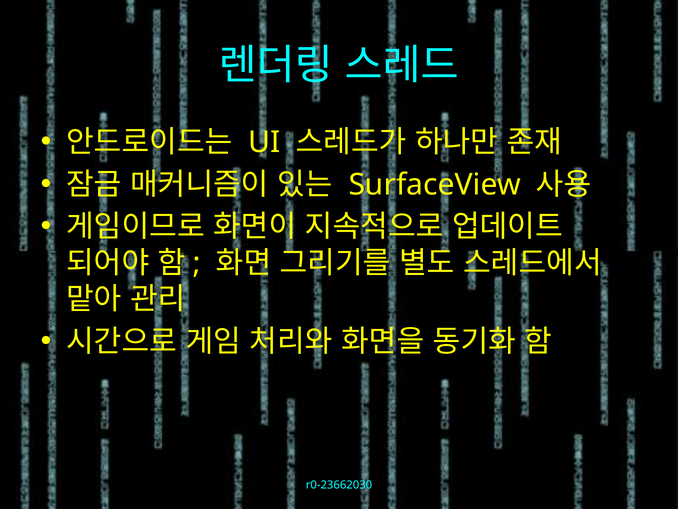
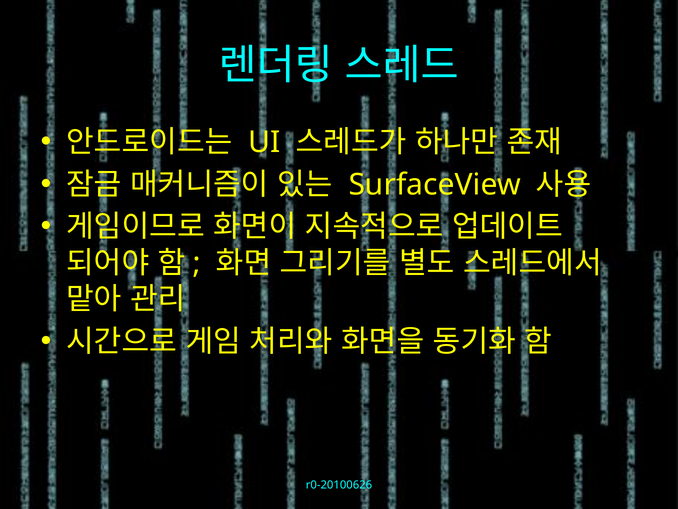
r0-23662030: r0-23662030 -> r0-20100626
